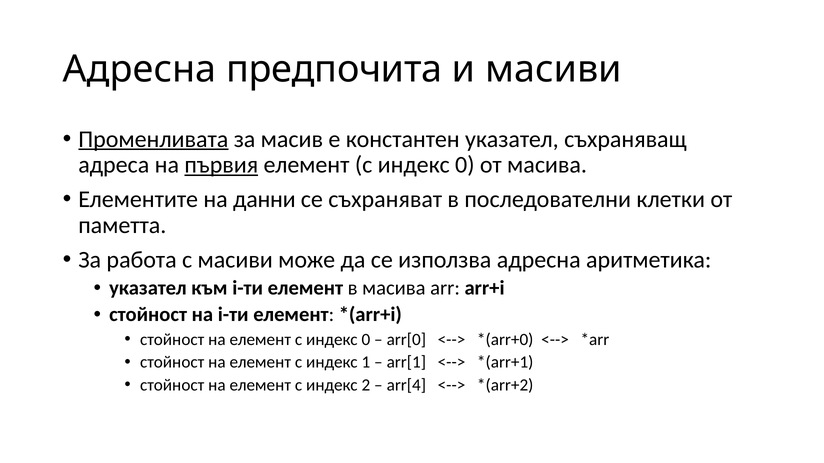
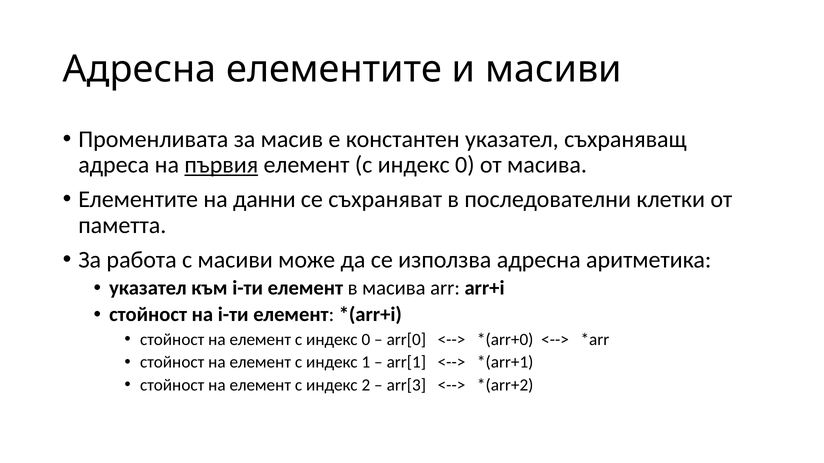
Адресна предпочита: предпочита -> елементите
Променливата underline: present -> none
arr[4: arr[4 -> arr[3
